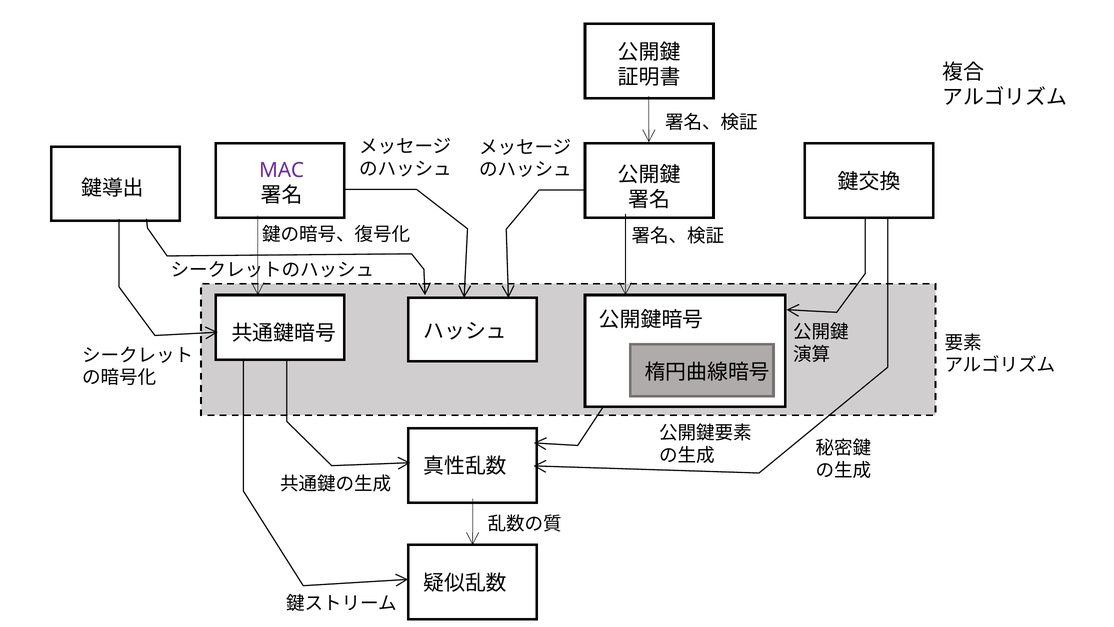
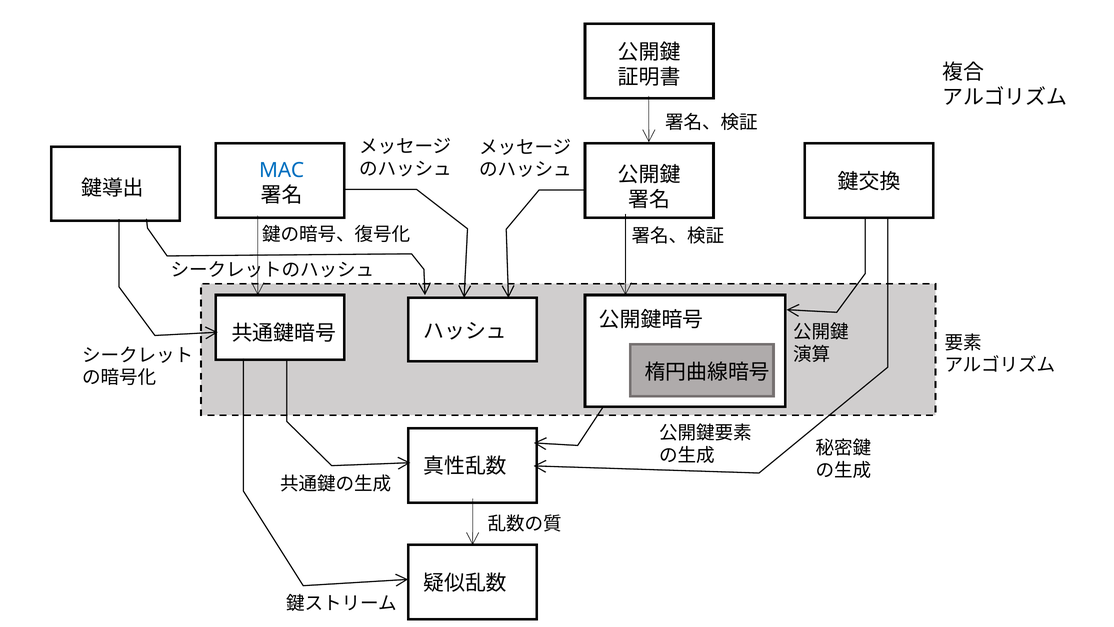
MAC colour: purple -> blue
